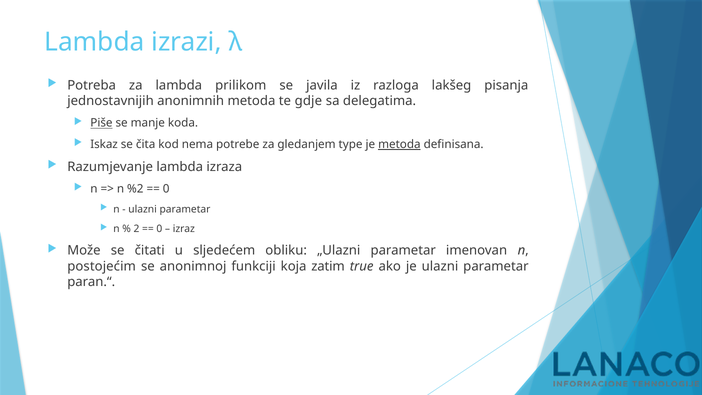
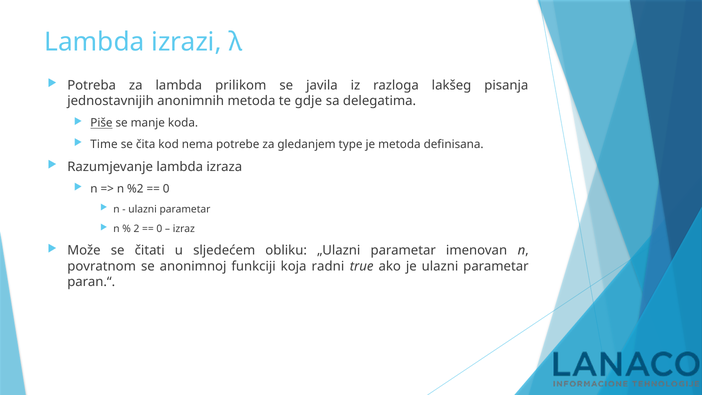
Iskaz: Iskaz -> Time
metoda at (399, 144) underline: present -> none
postojećim: postojećim -> povratnom
zatim: zatim -> radni
